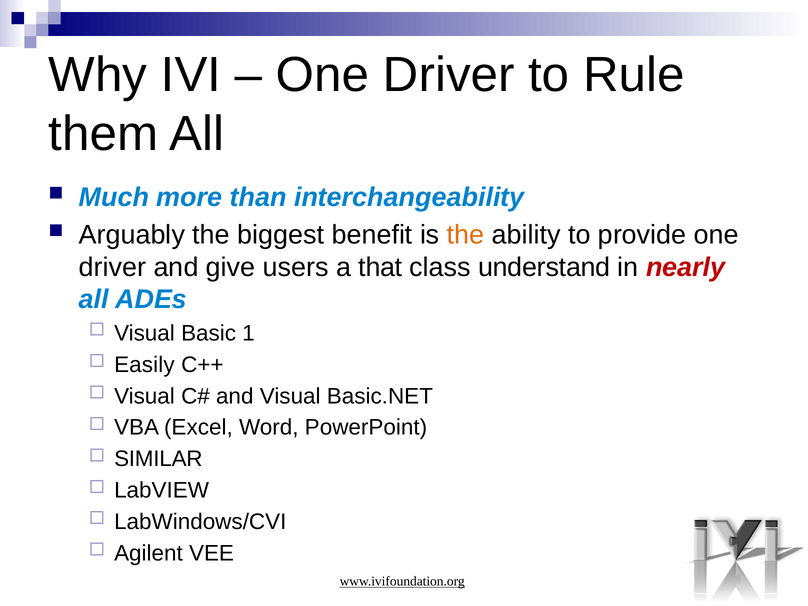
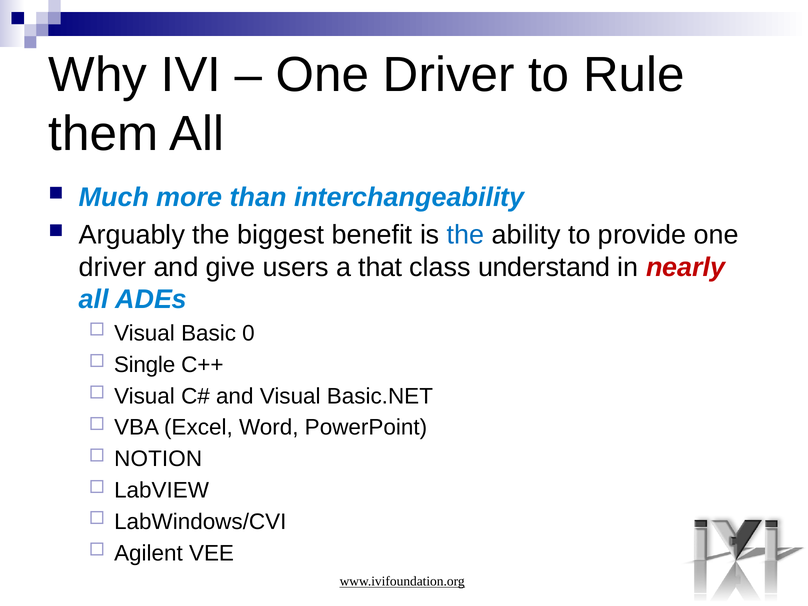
the at (466, 235) colour: orange -> blue
1: 1 -> 0
Easily: Easily -> Single
SIMILAR: SIMILAR -> NOTION
